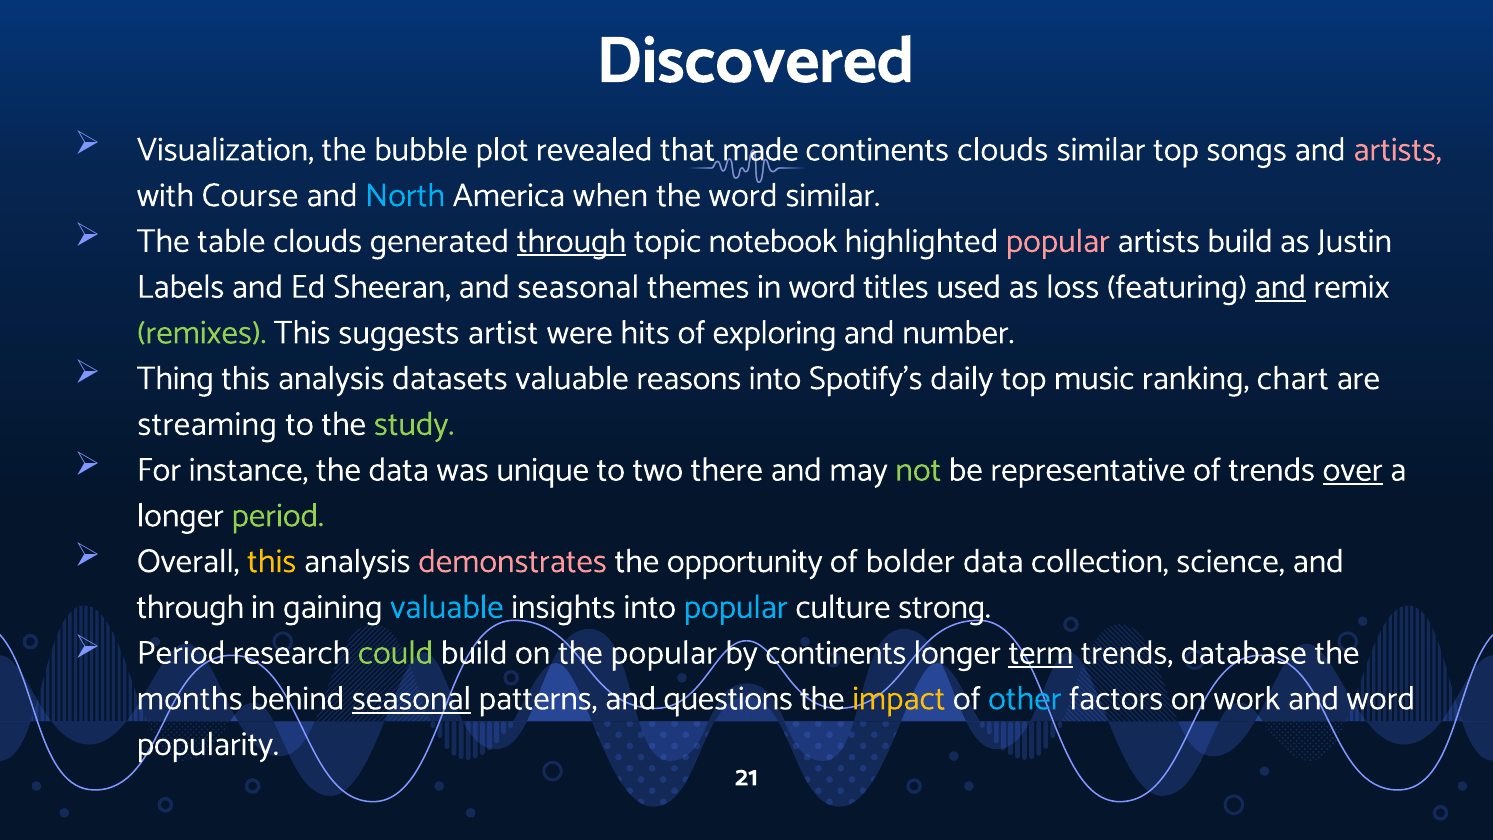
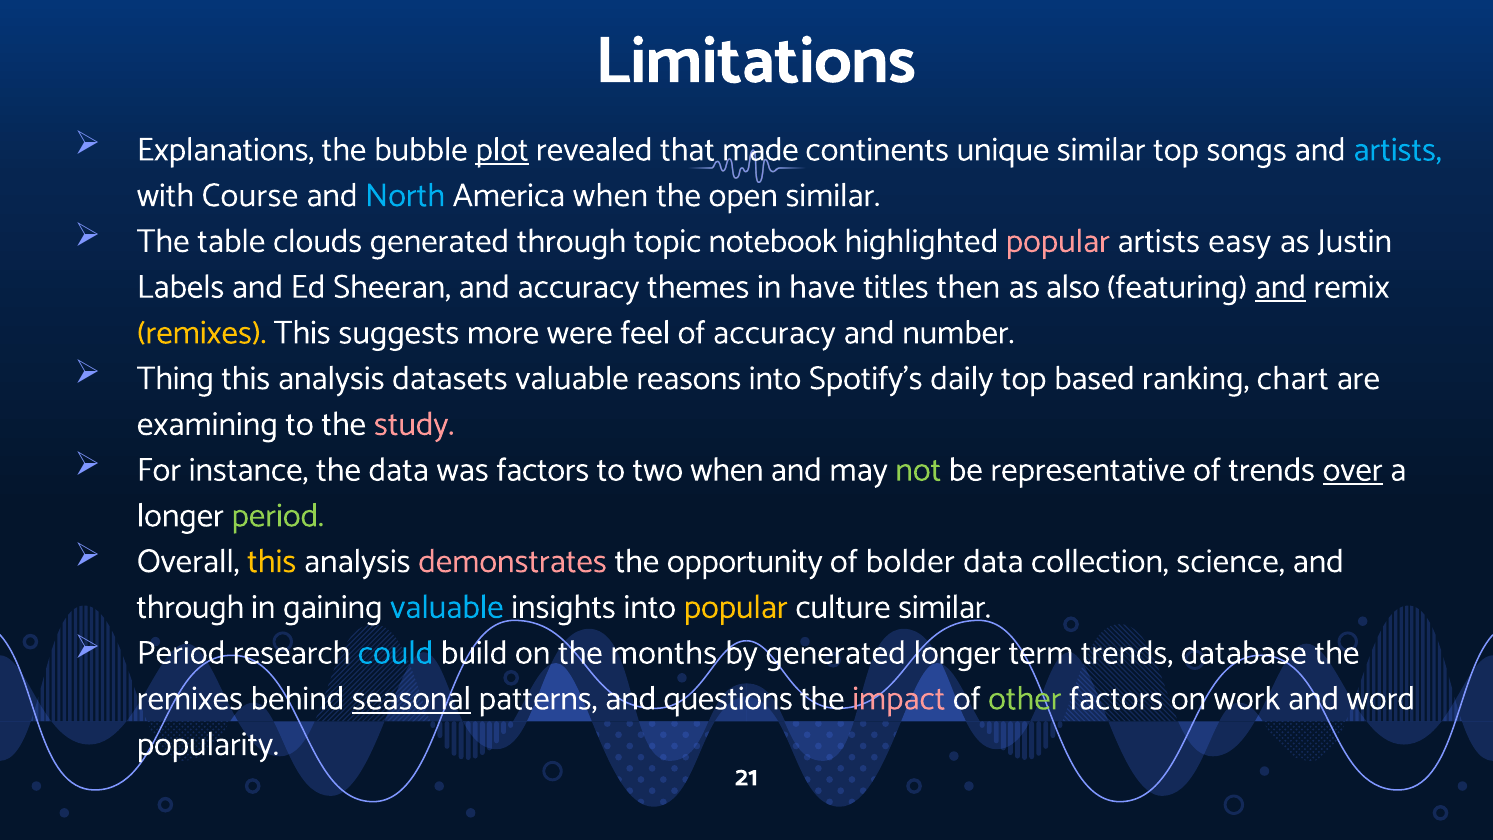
Discovered: Discovered -> Limitations
Visualization: Visualization -> Explanations
plot underline: none -> present
continents clouds: clouds -> unique
artists at (1397, 149) colour: pink -> light blue
the word: word -> open
through at (572, 241) underline: present -> none
artists build: build -> easy
and seasonal: seasonal -> accuracy
in word: word -> have
used: used -> then
loss: loss -> also
remixes at (202, 332) colour: light green -> yellow
artist: artist -> more
hits: hits -> feel
of exploring: exploring -> accuracy
music: music -> based
streaming: streaming -> examining
study colour: light green -> pink
was unique: unique -> factors
two there: there -> when
popular at (736, 607) colour: light blue -> yellow
culture strong: strong -> similar
could colour: light green -> light blue
the popular: popular -> months
by continents: continents -> generated
term underline: present -> none
months at (190, 698): months -> remixes
impact colour: yellow -> pink
other colour: light blue -> light green
